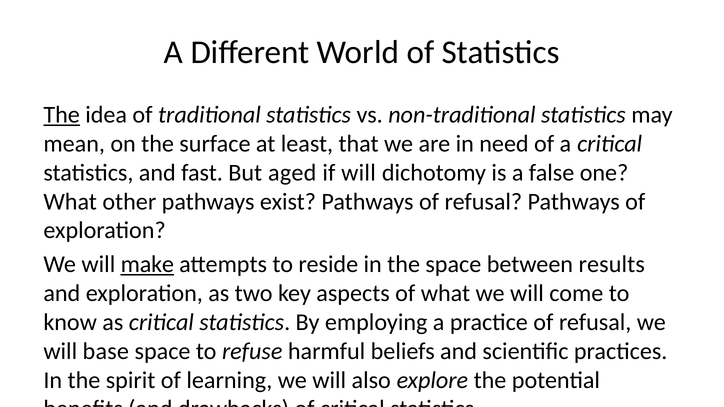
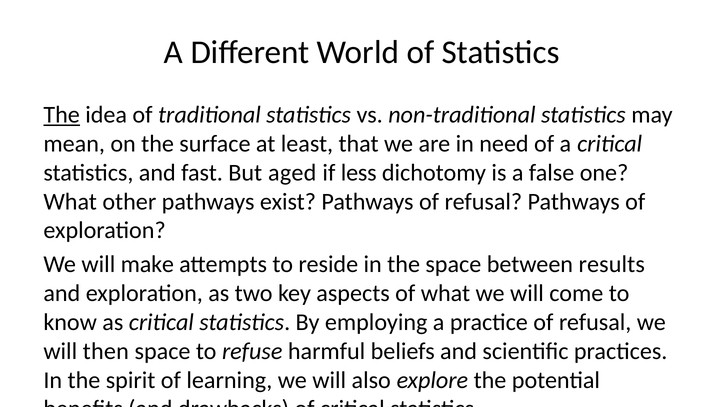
if will: will -> less
make underline: present -> none
base: base -> then
